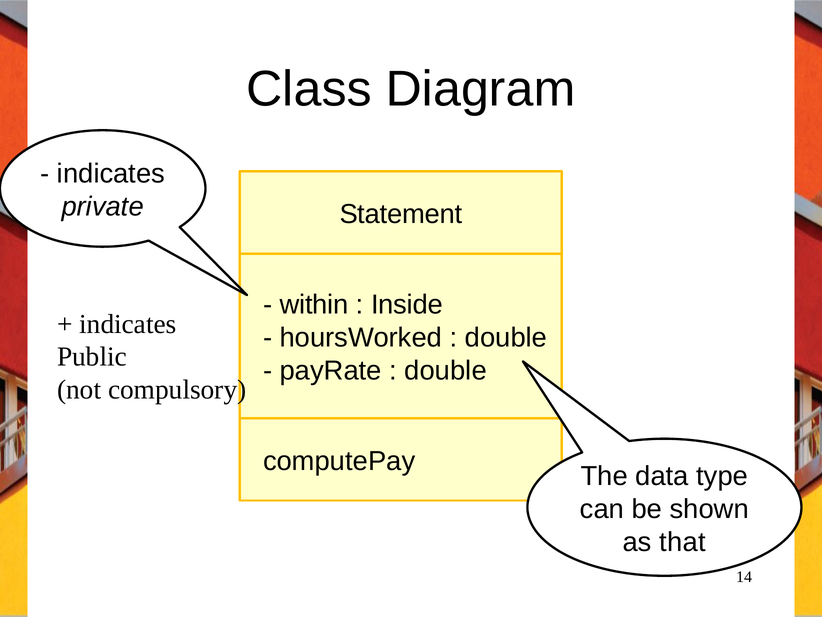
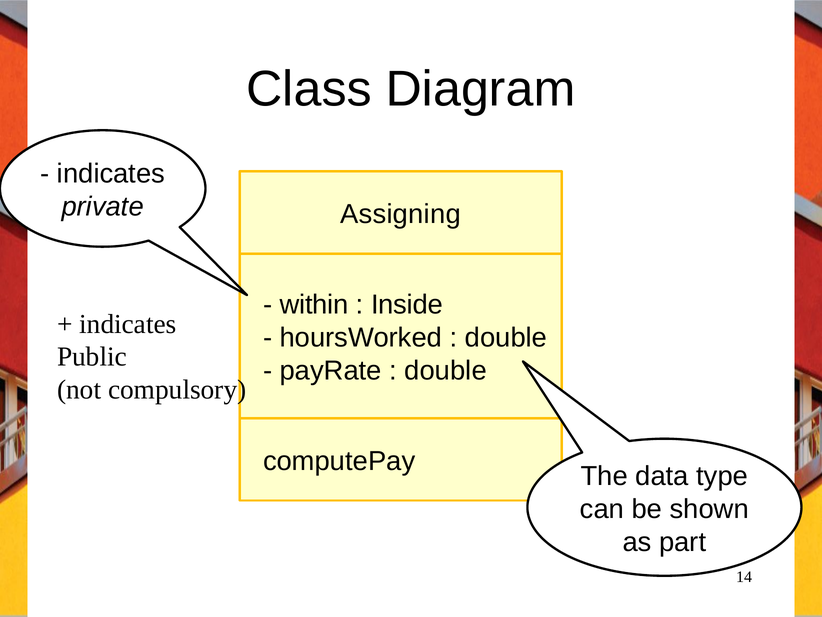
Statement: Statement -> Assigning
that: that -> part
